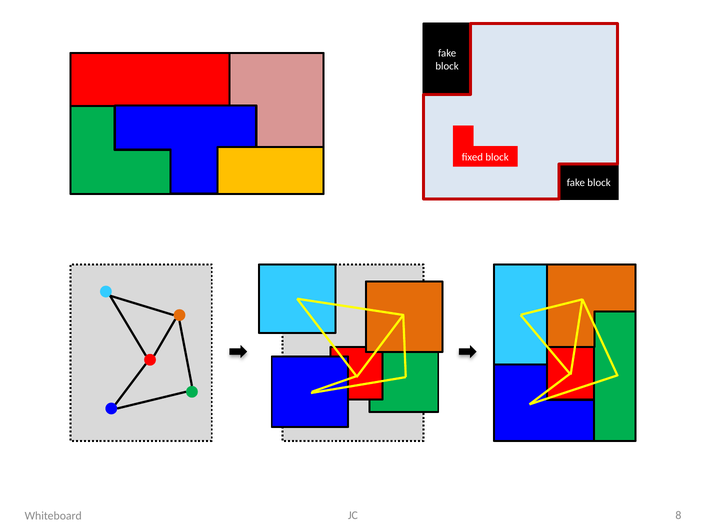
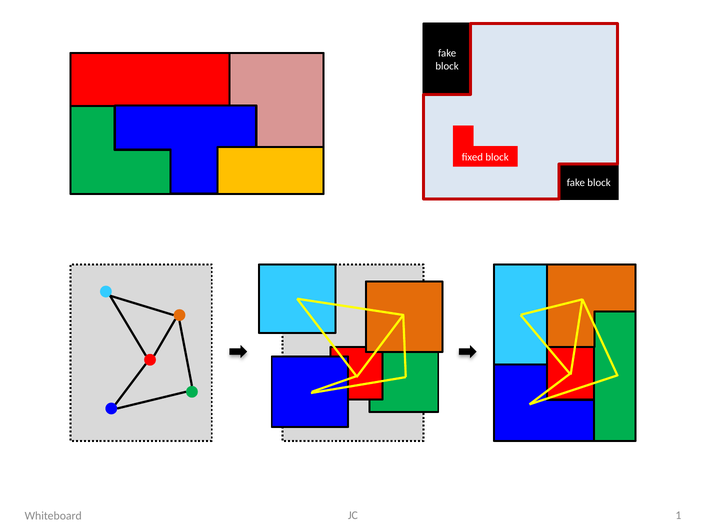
8: 8 -> 1
